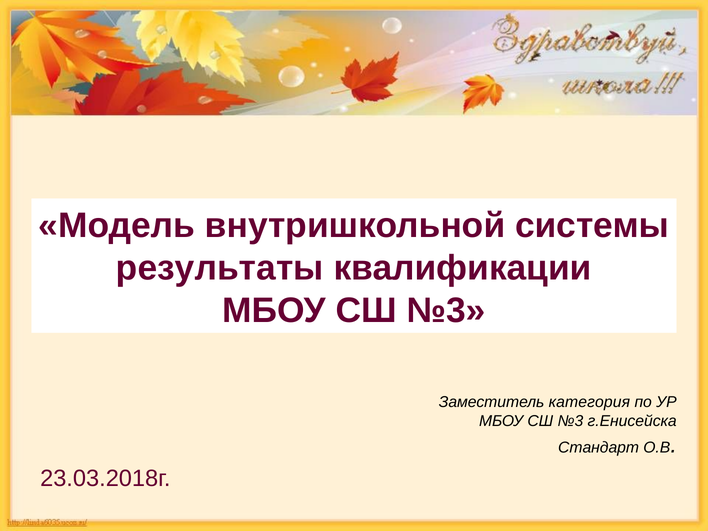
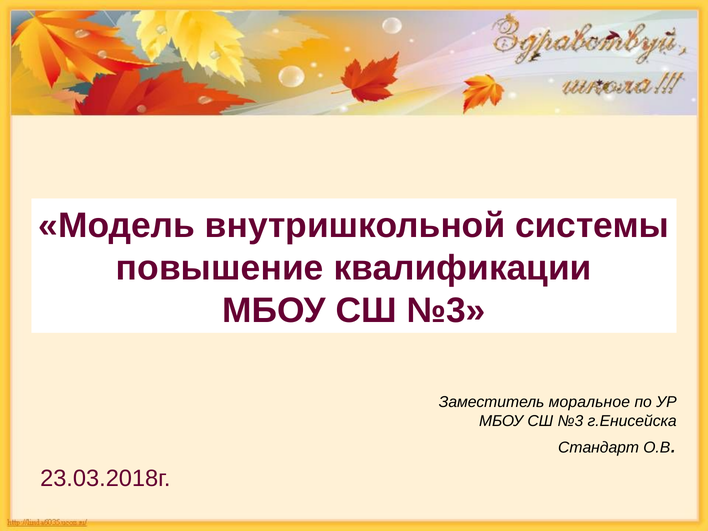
результаты: результаты -> повышение
категория: категория -> моральное
